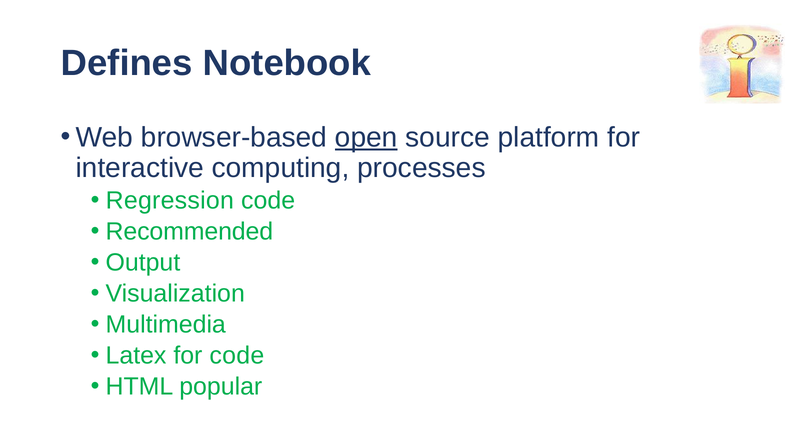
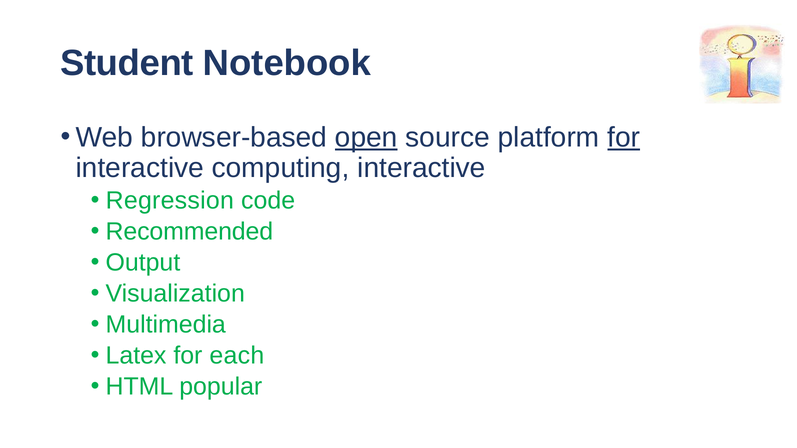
Defines: Defines -> Student
for at (624, 137) underline: none -> present
computing processes: processes -> interactive
for code: code -> each
